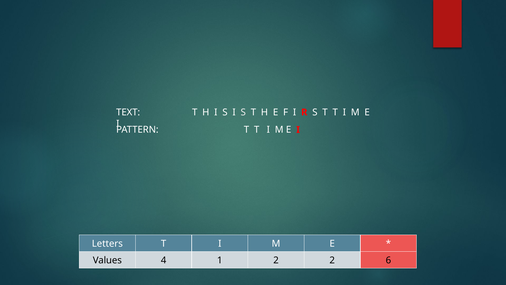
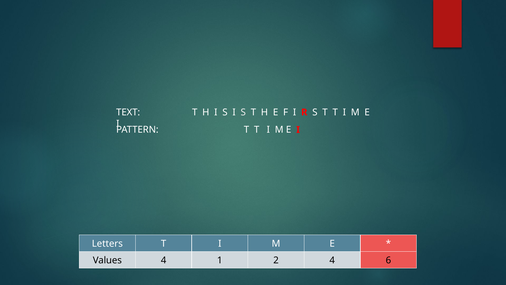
2 2: 2 -> 4
